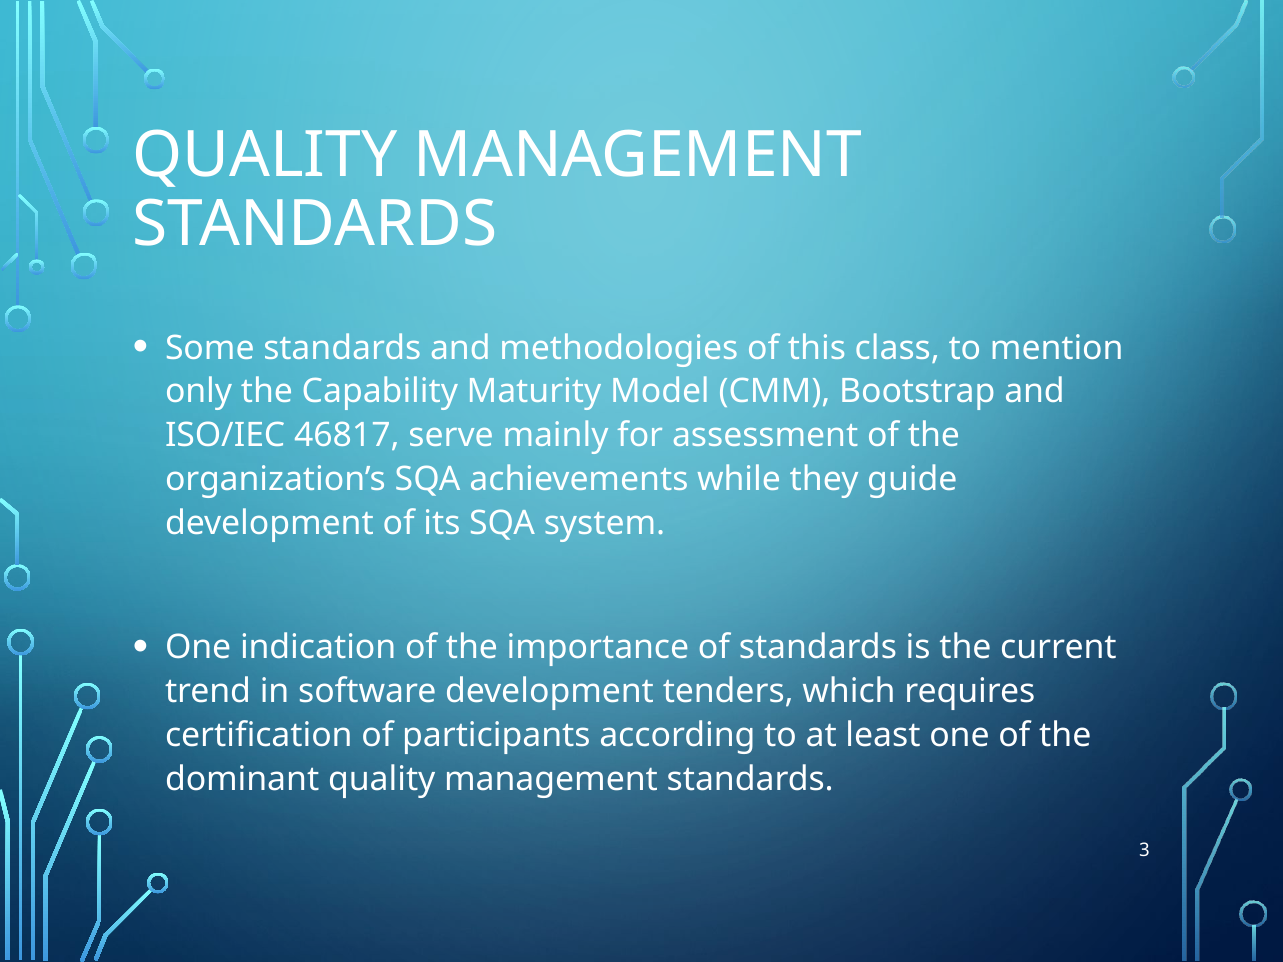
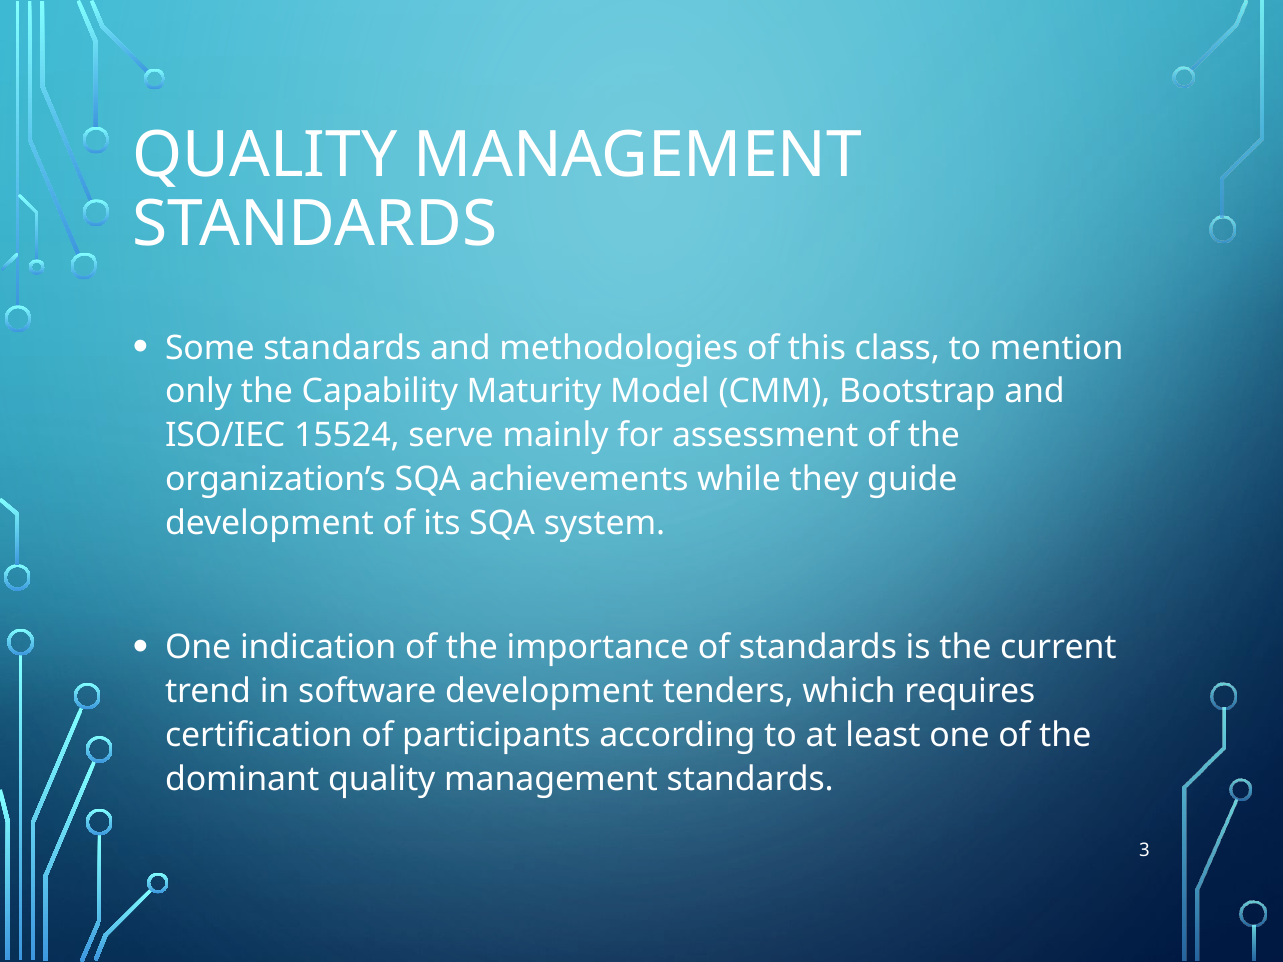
46817: 46817 -> 15524
